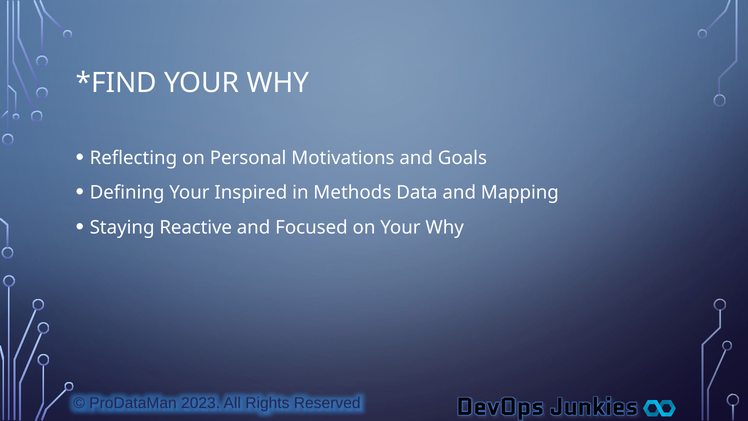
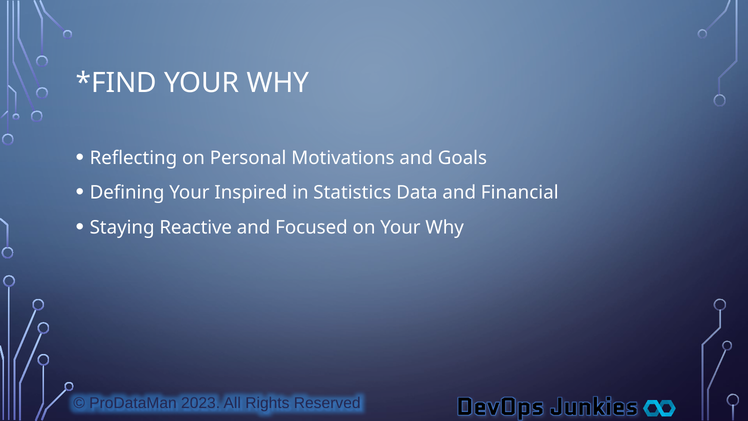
Methods: Methods -> Statistics
Mapping: Mapping -> Financial
